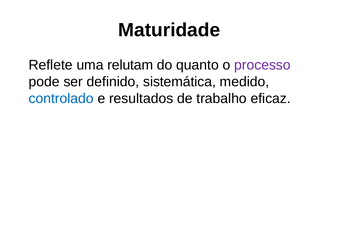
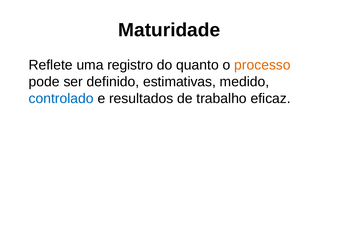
relutam: relutam -> registro
processo colour: purple -> orange
sistemática: sistemática -> estimativas
